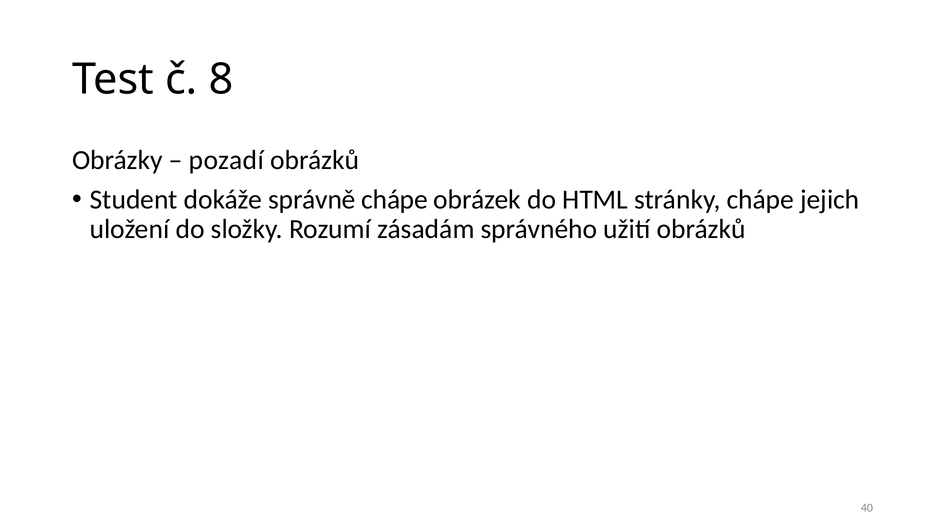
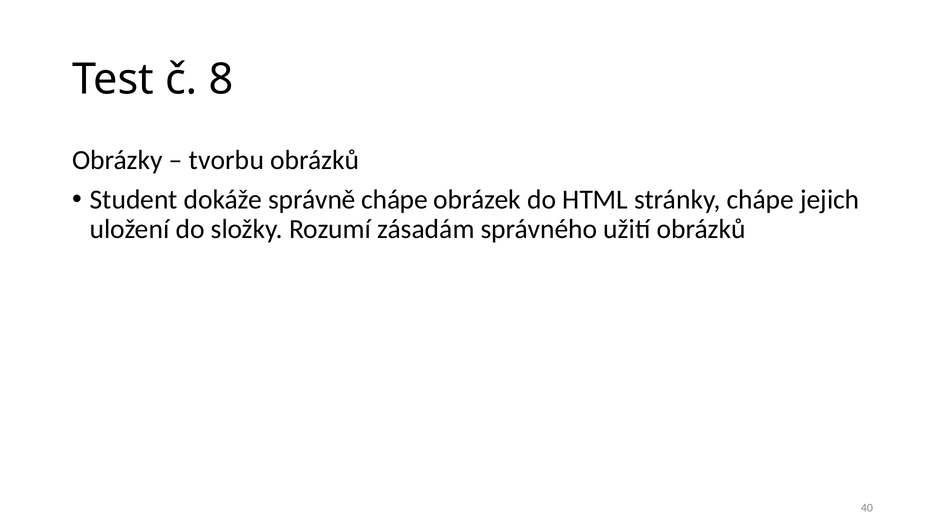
pozadí: pozadí -> tvorbu
